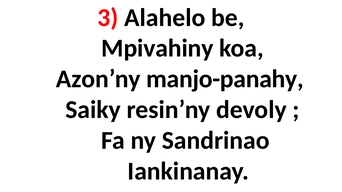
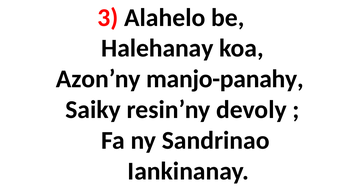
Mpivahiny: Mpivahiny -> Halehanay
